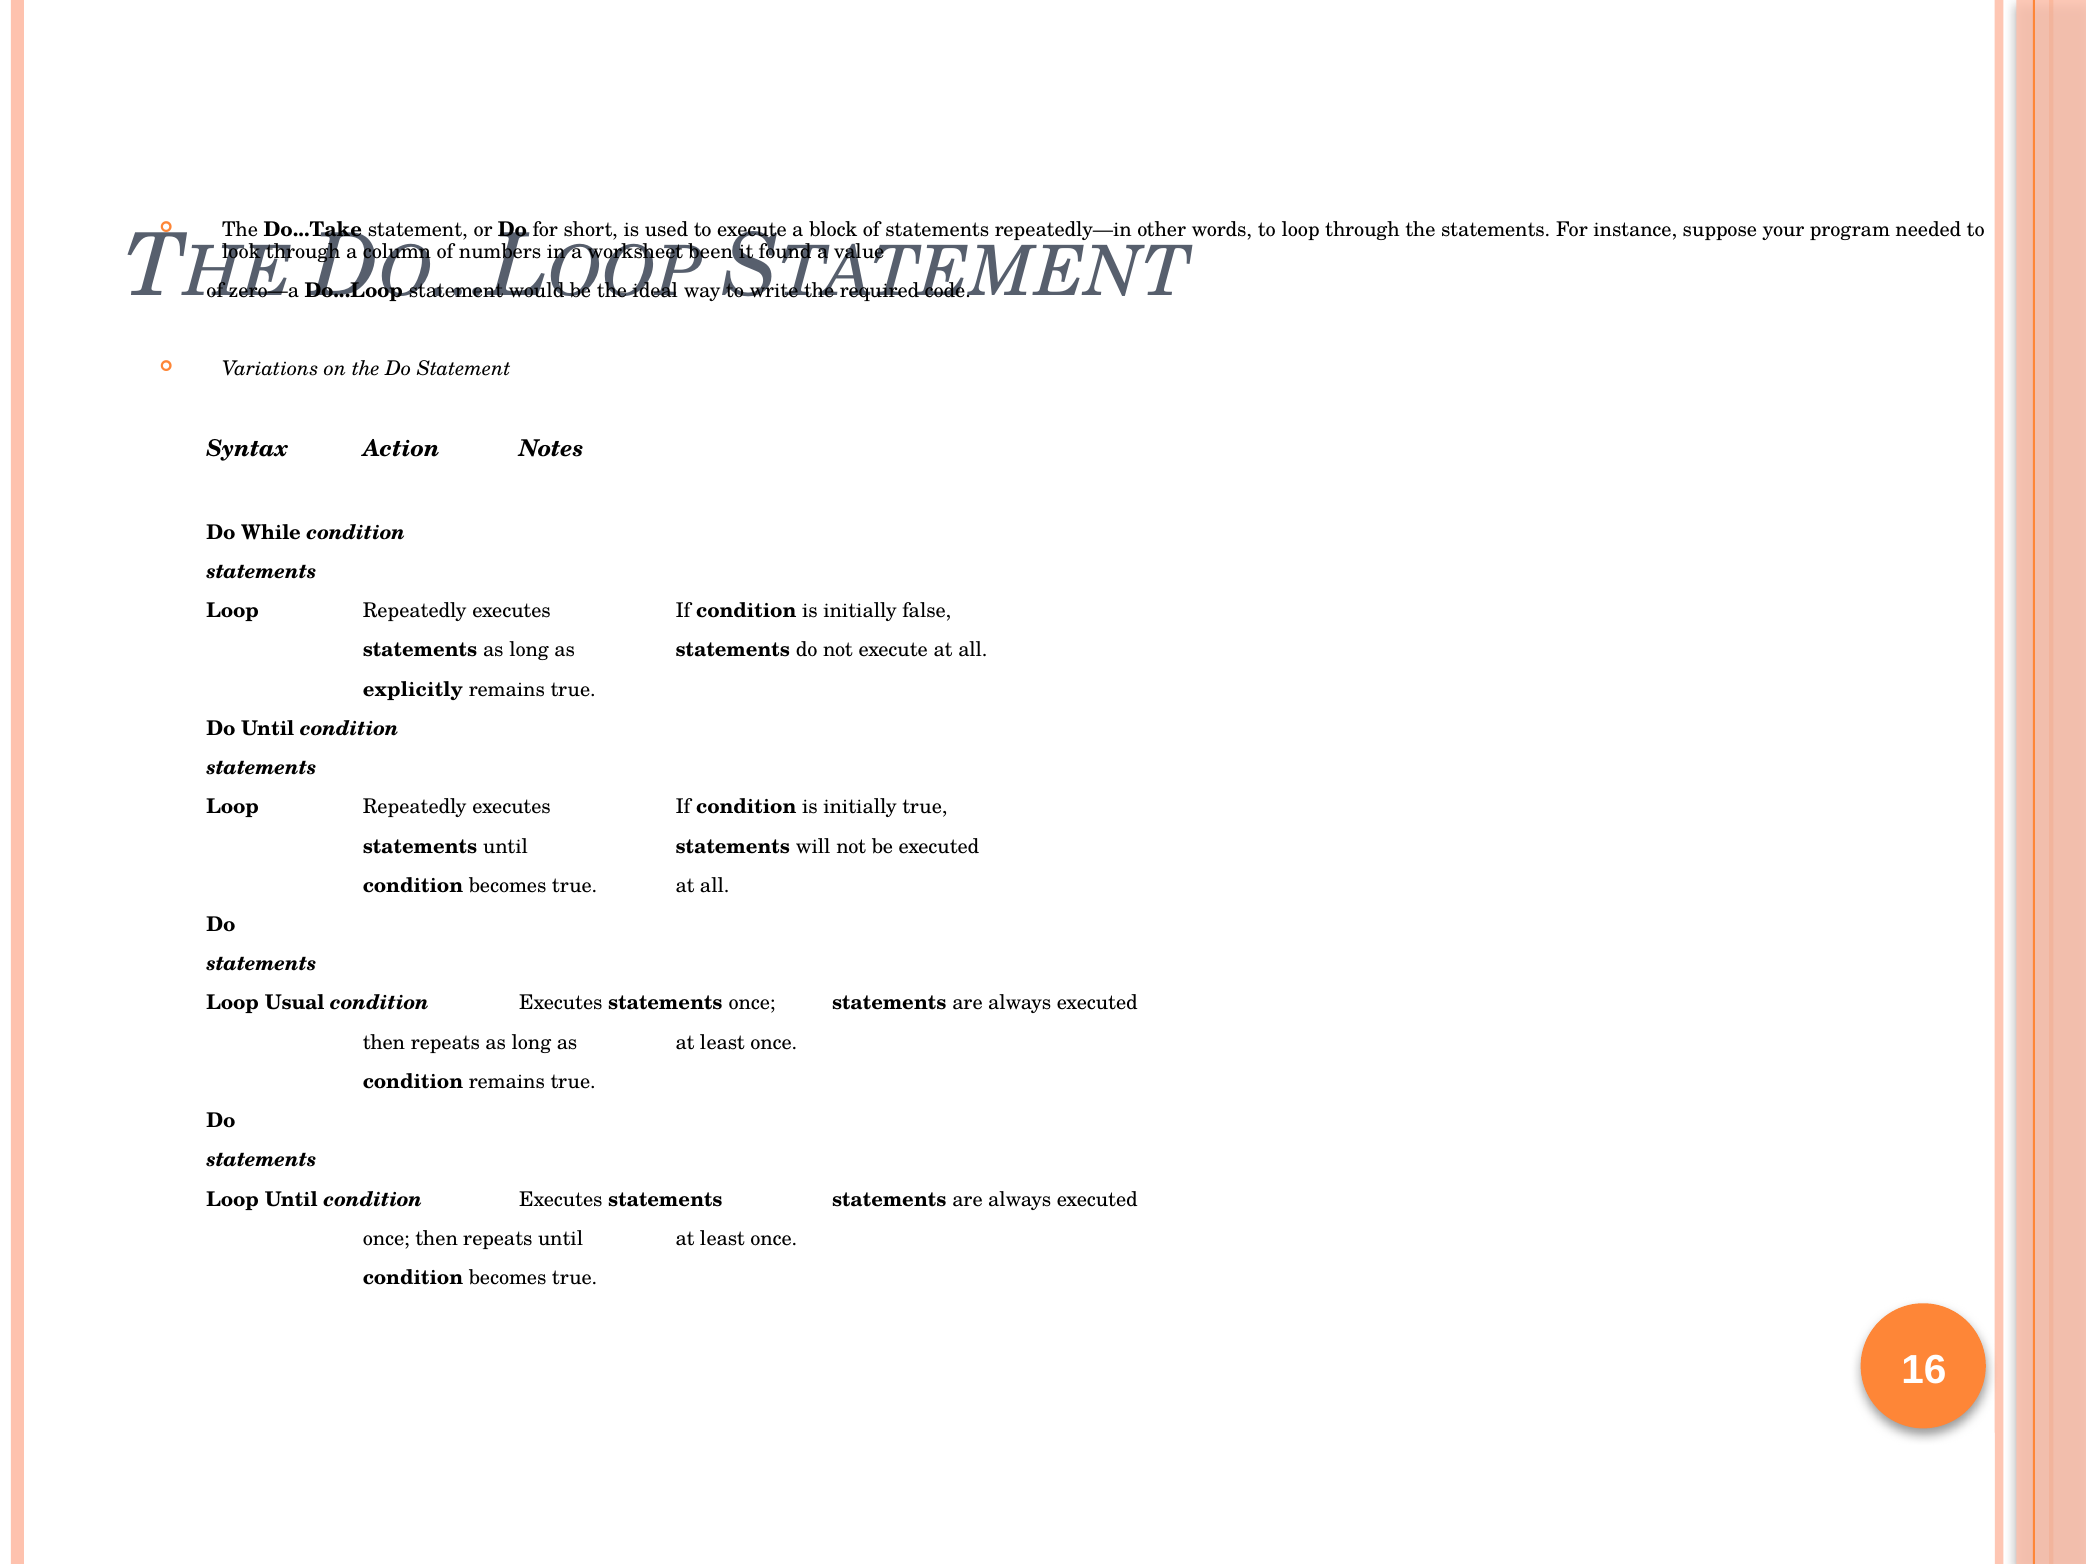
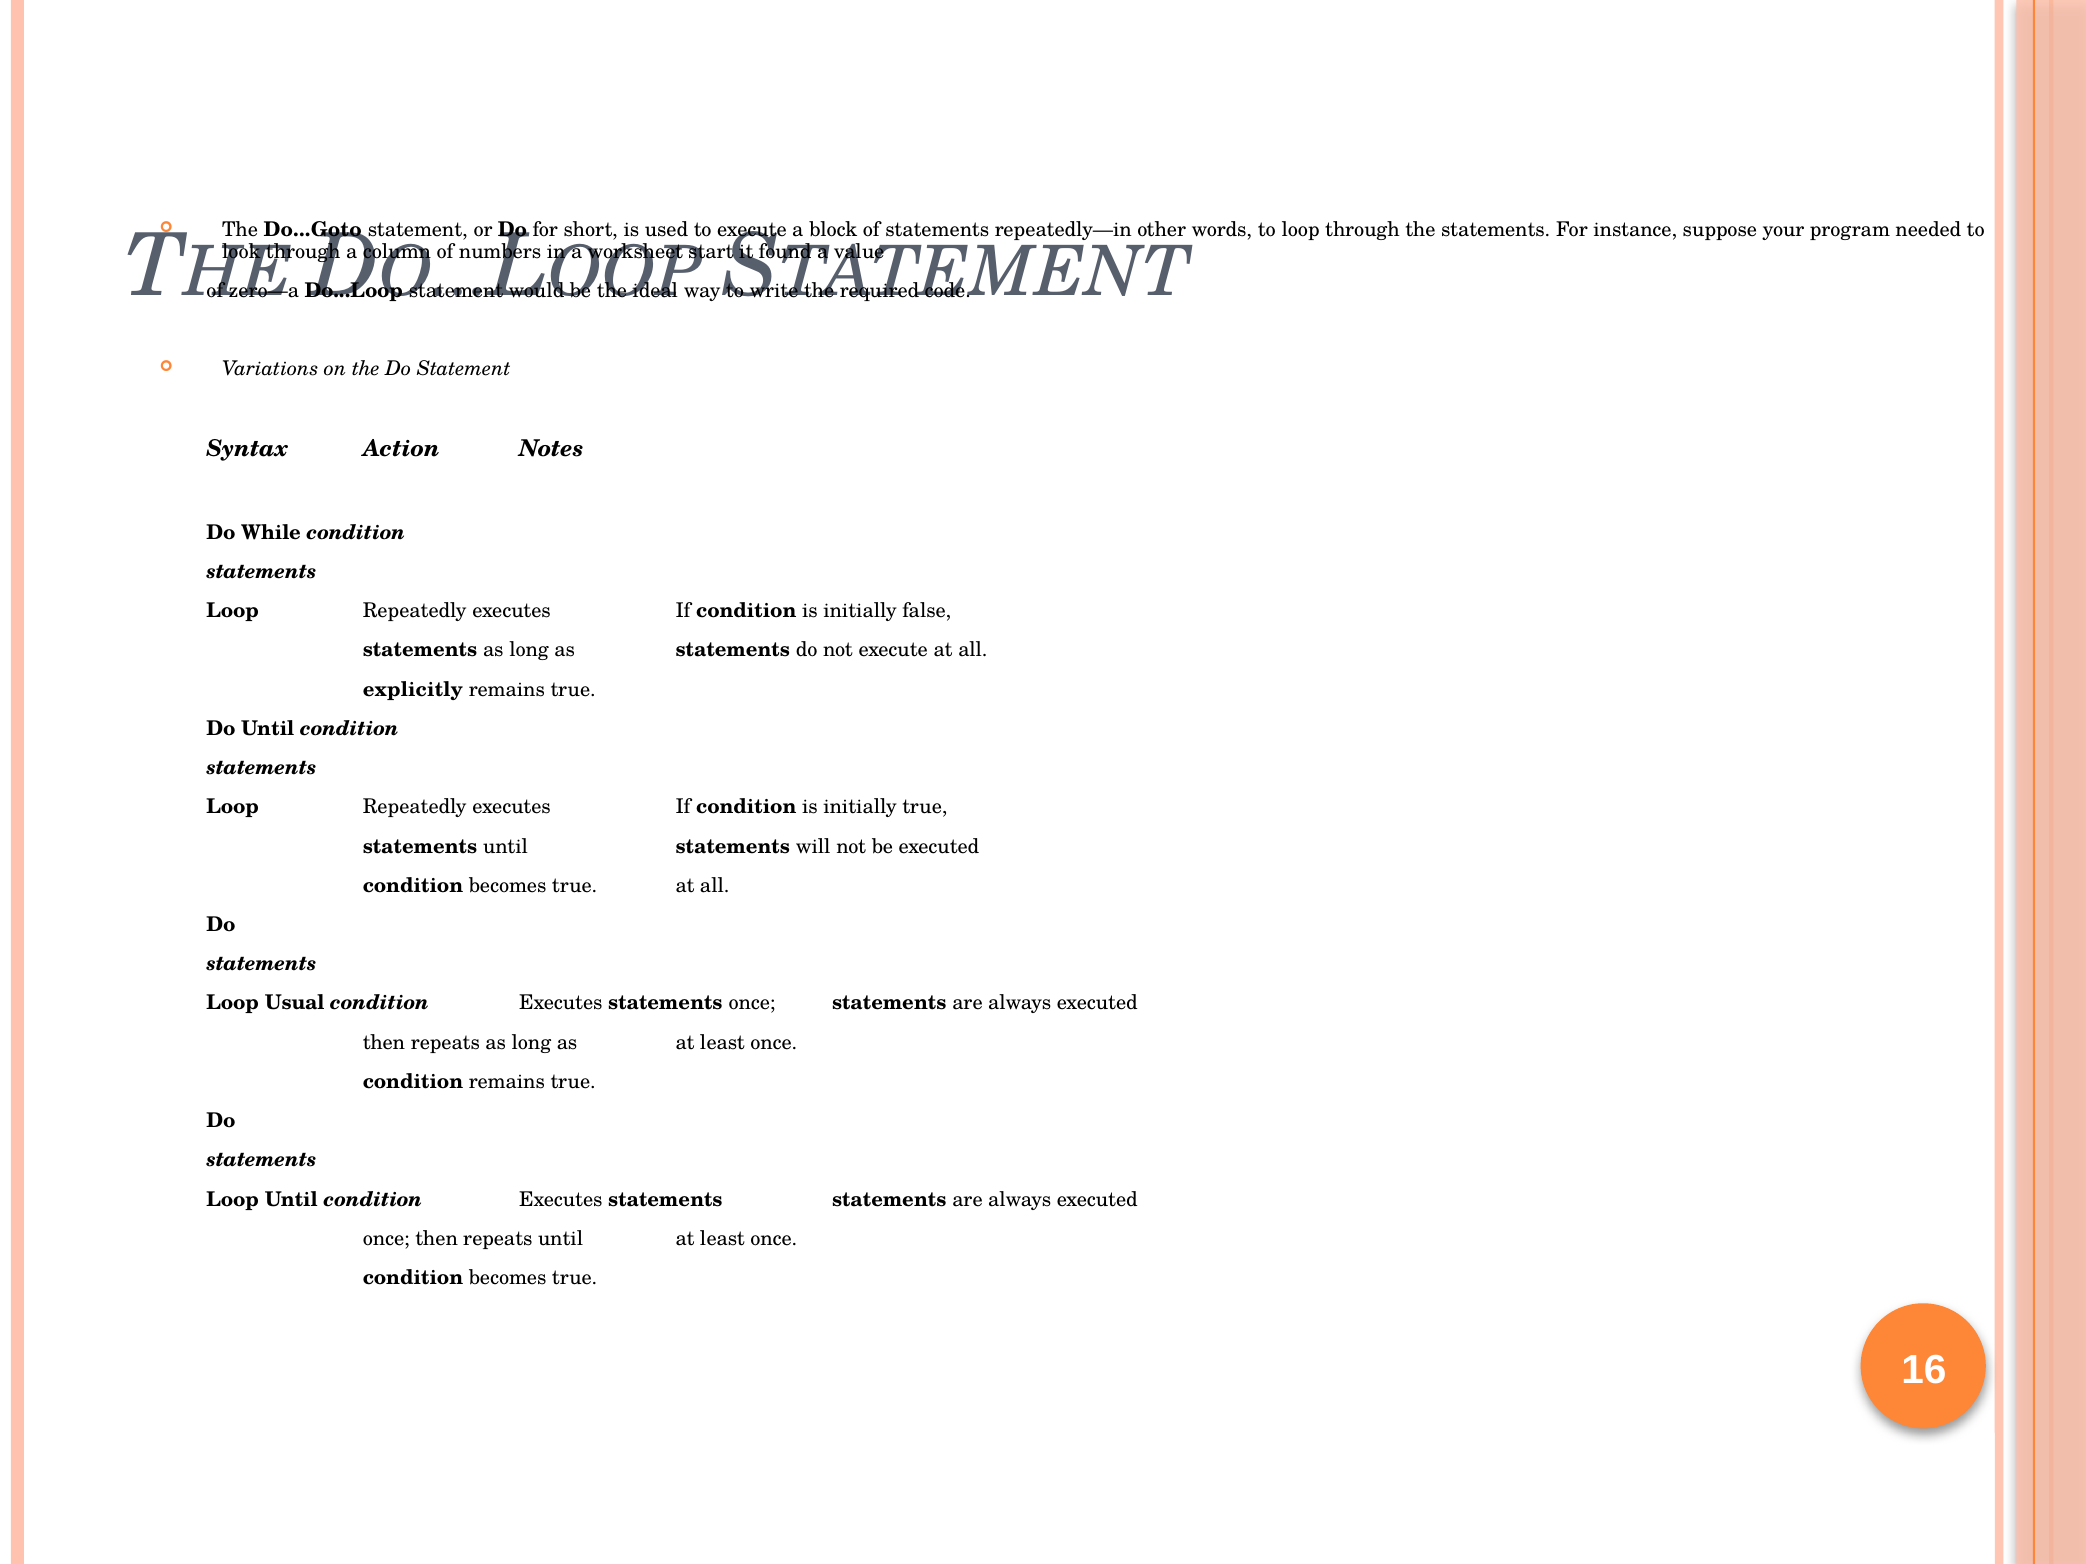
Do...Take: Do...Take -> Do...Goto
been: been -> start
